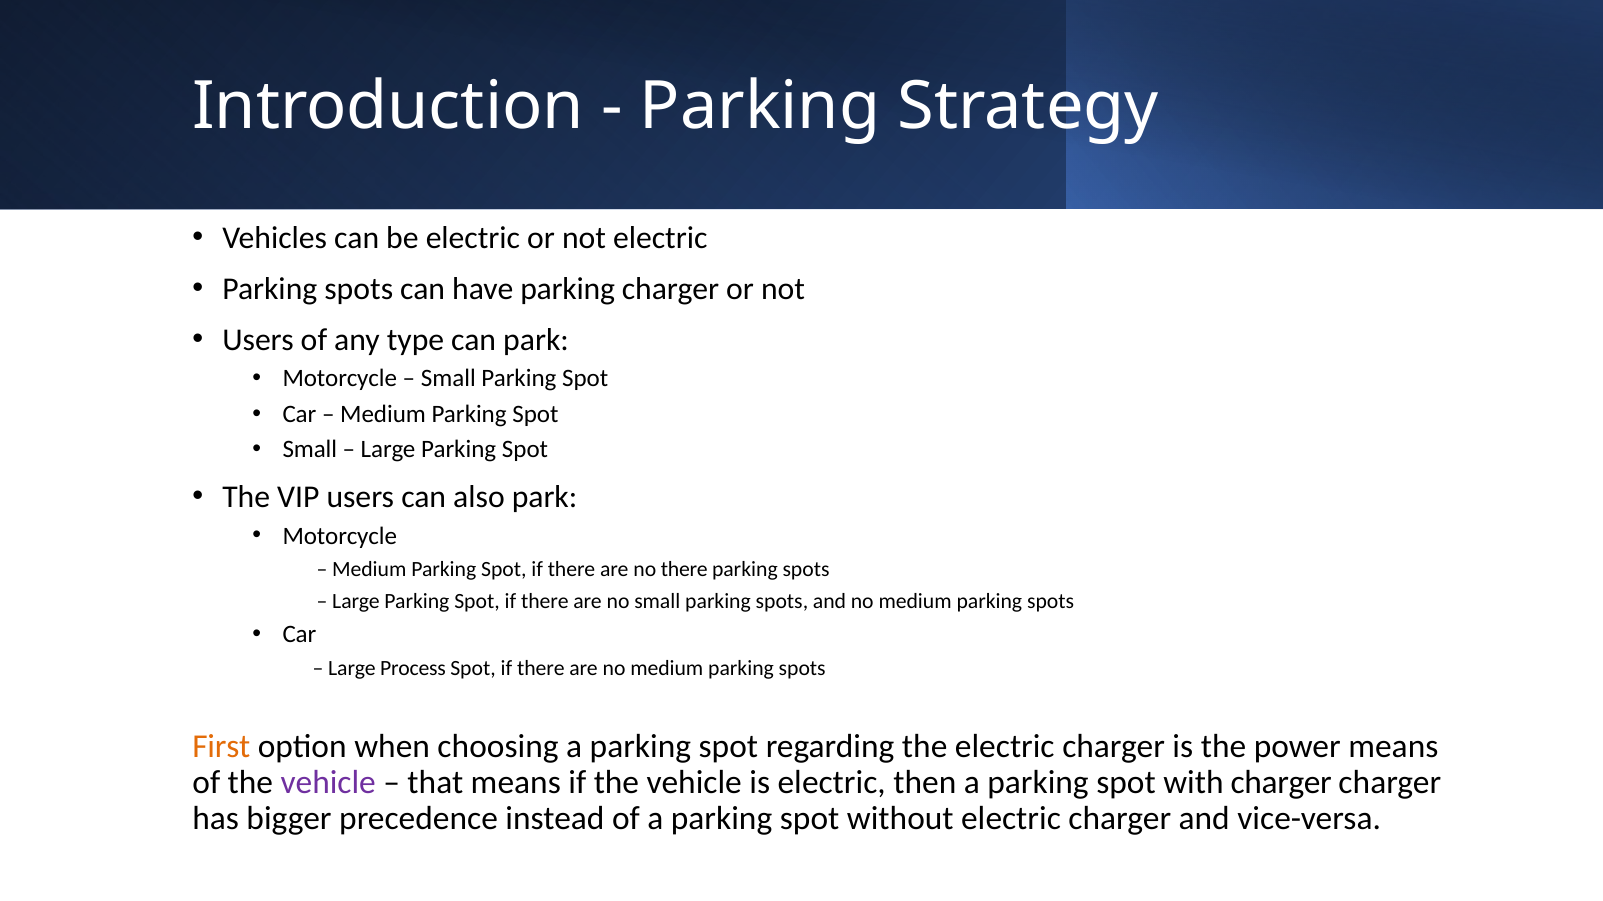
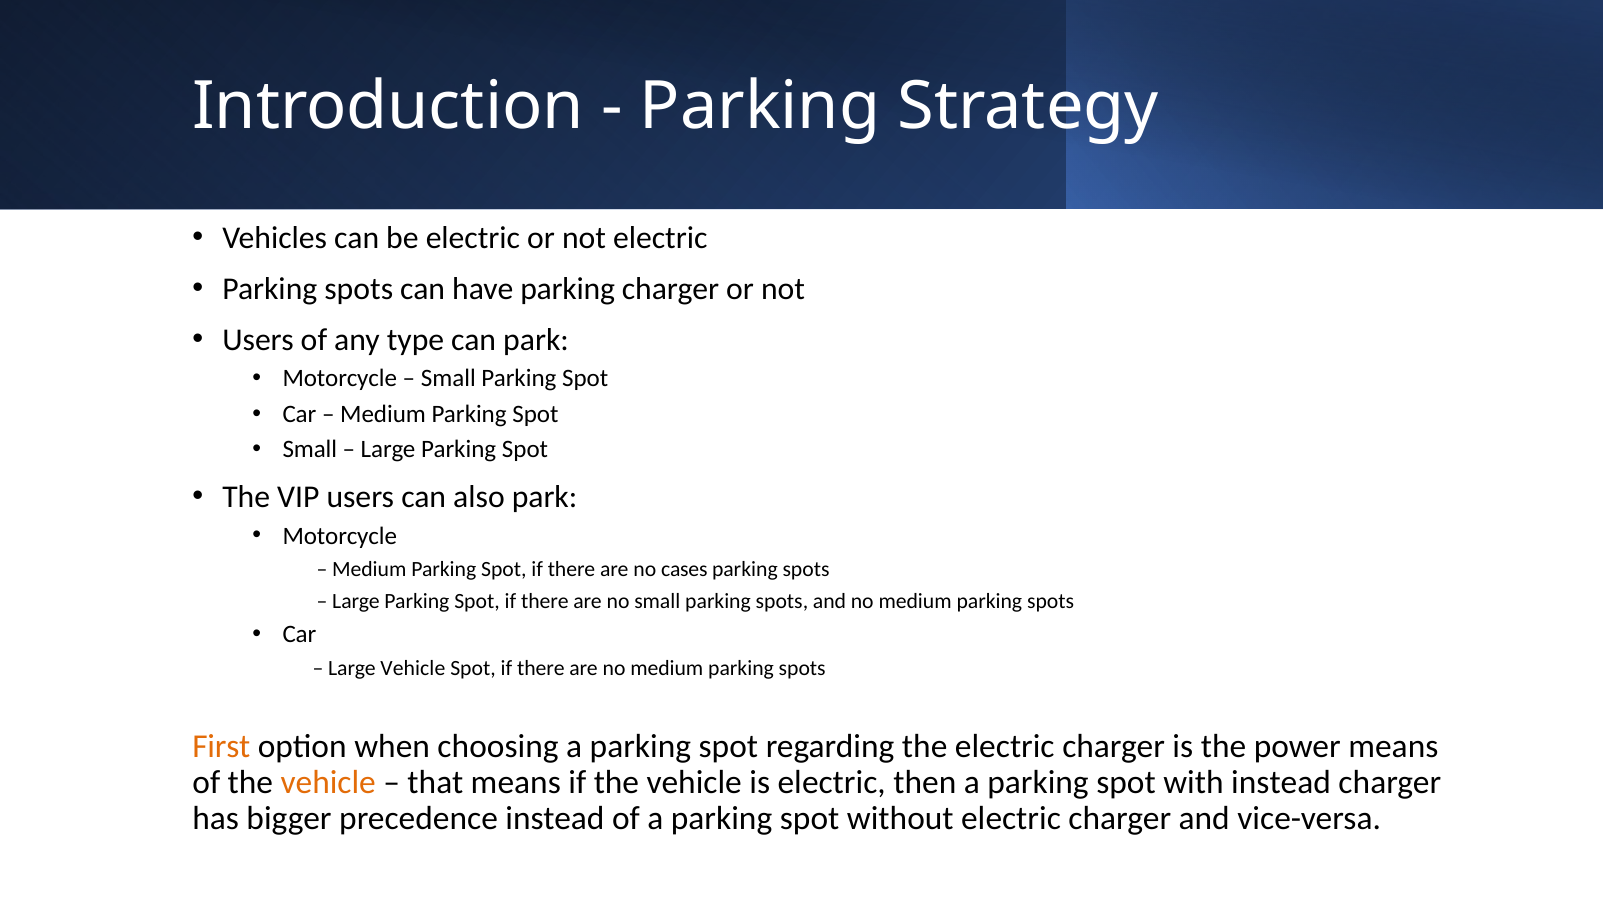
no there: there -> cases
Large Process: Process -> Vehicle
vehicle at (328, 783) colour: purple -> orange
with charger: charger -> instead
